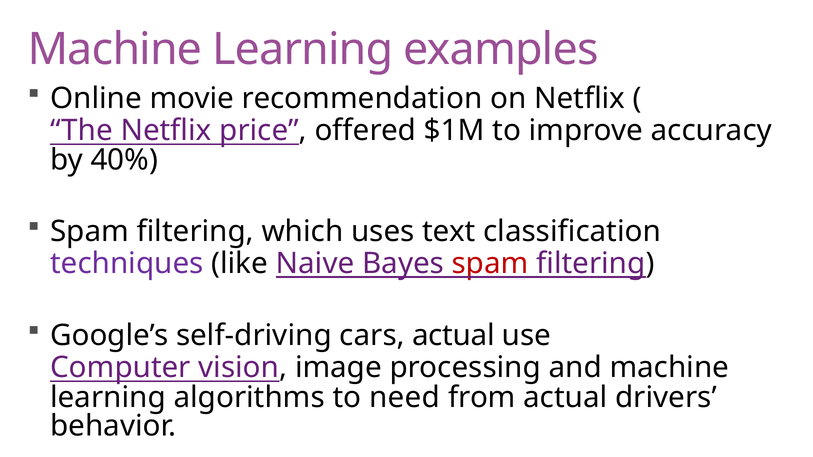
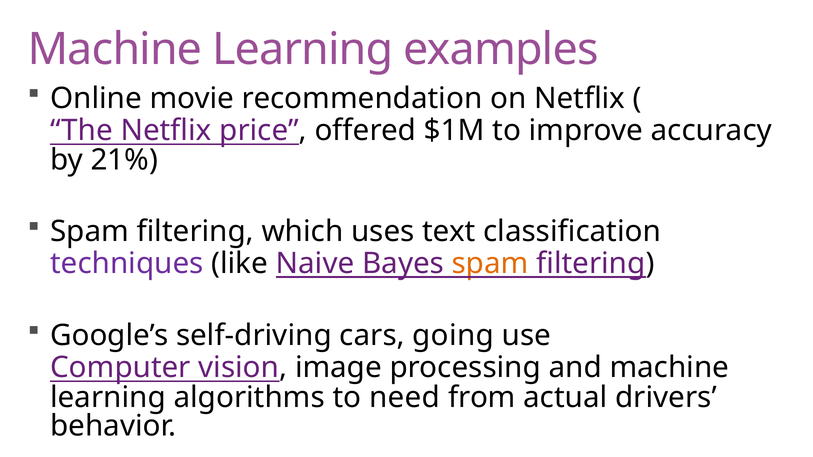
40%: 40% -> 21%
spam at (490, 264) colour: red -> orange
cars actual: actual -> going
